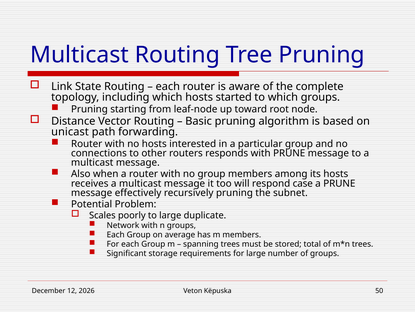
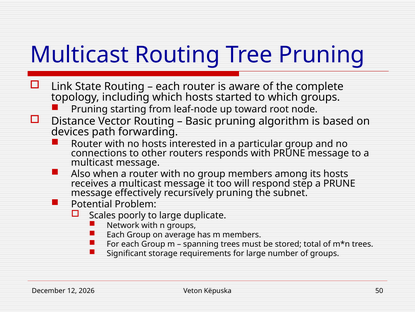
unicast: unicast -> devices
case: case -> step
